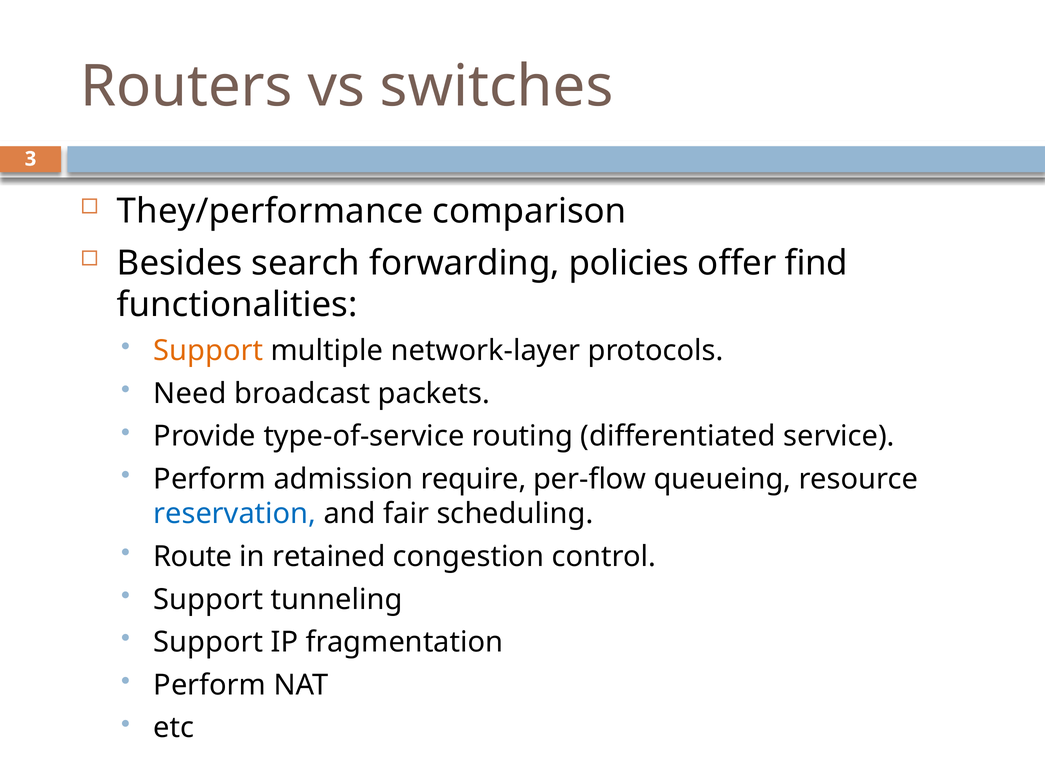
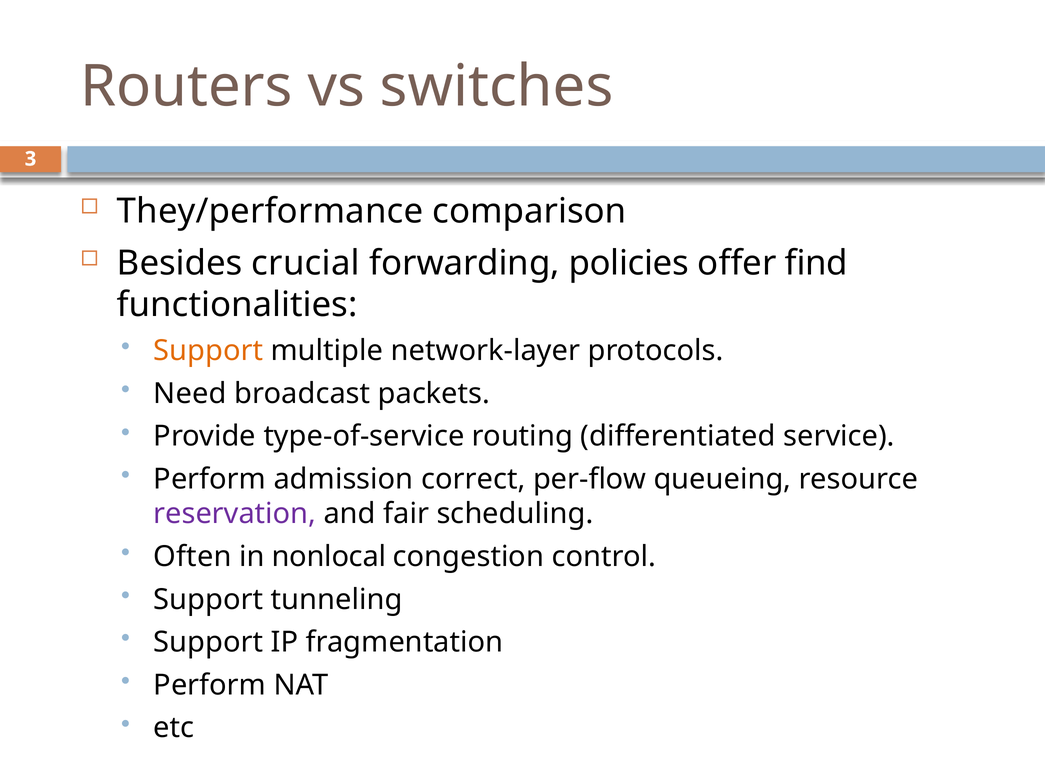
search: search -> crucial
require: require -> correct
reservation colour: blue -> purple
Route: Route -> Often
retained: retained -> nonlocal
